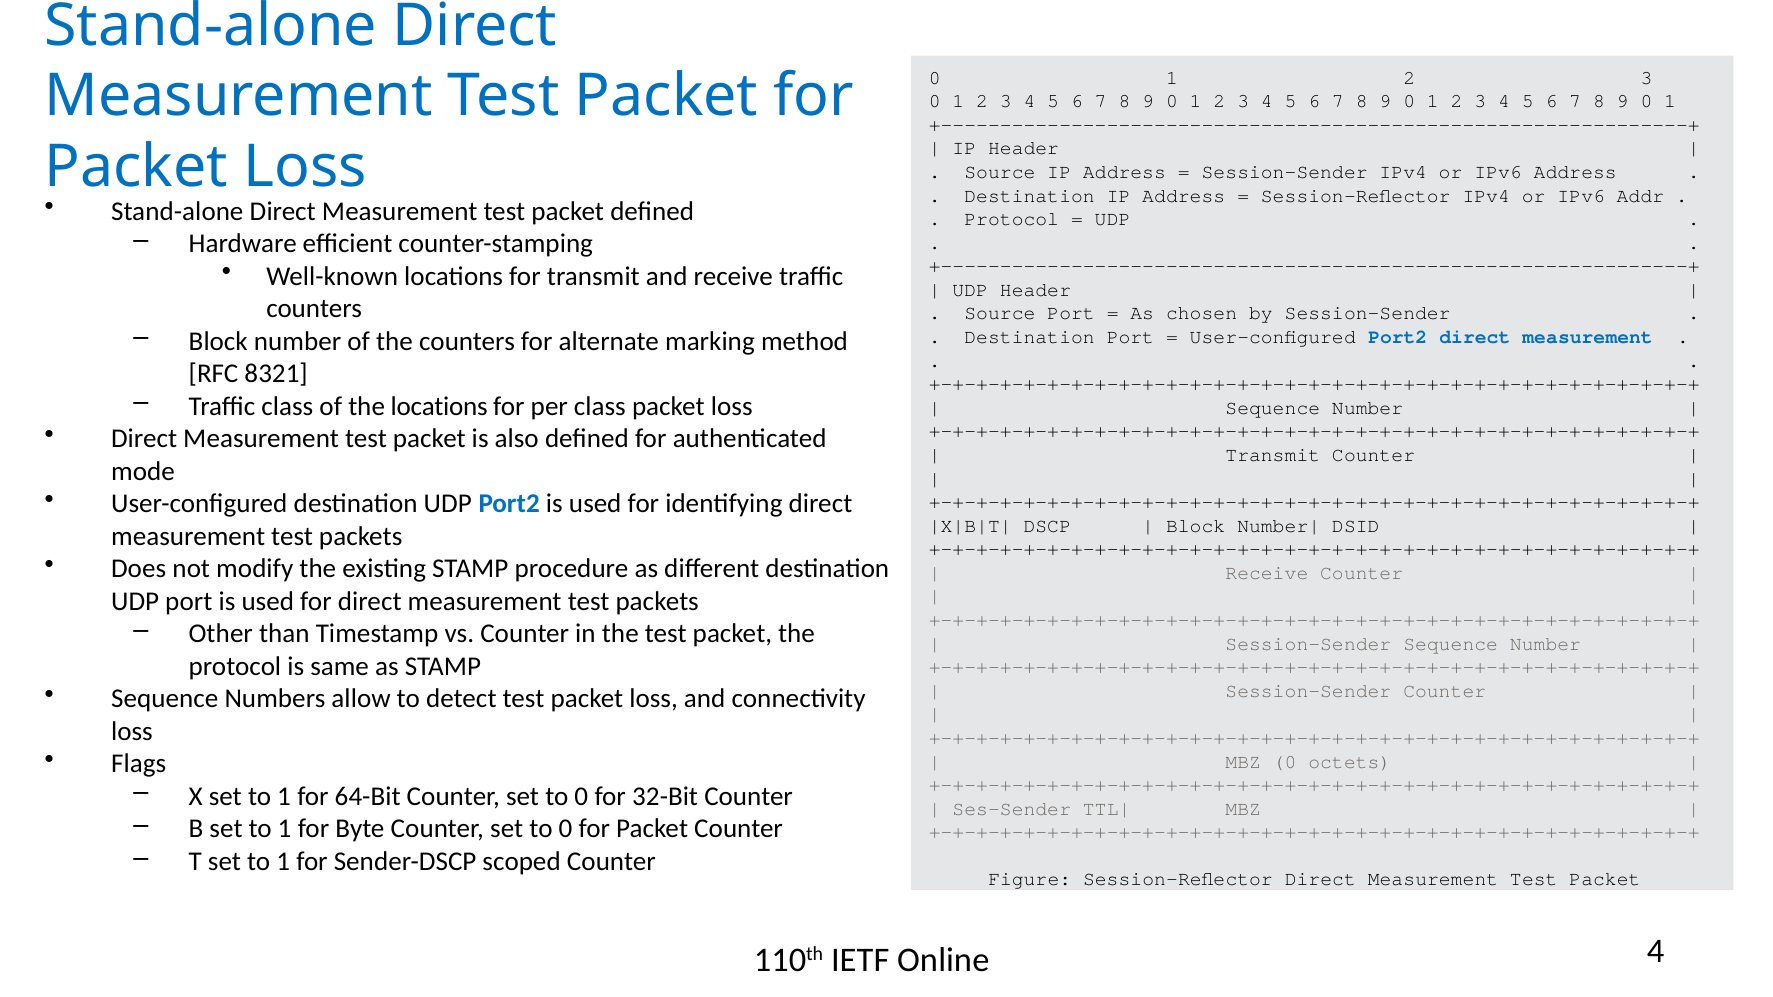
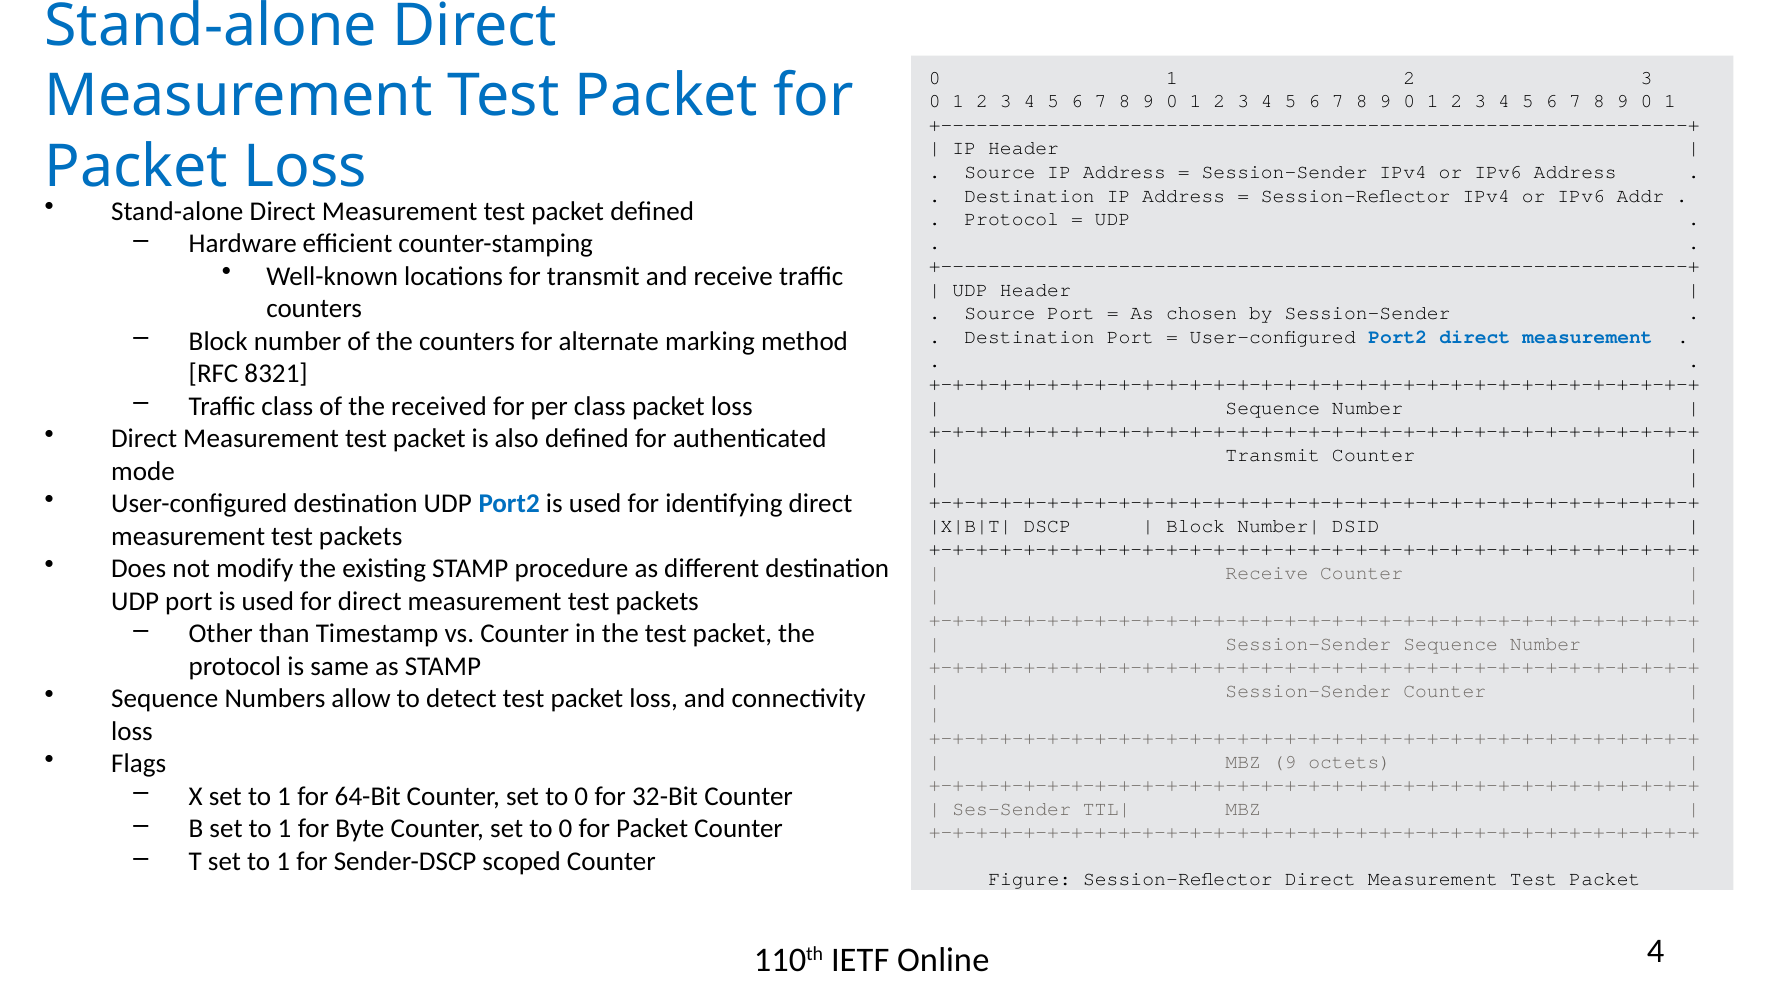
the locations: locations -> received
MBZ 0: 0 -> 9
